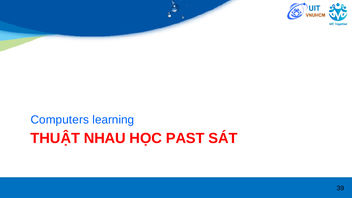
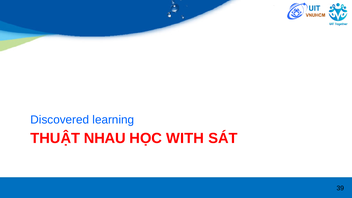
Computers: Computers -> Discovered
PAST: PAST -> WITH
